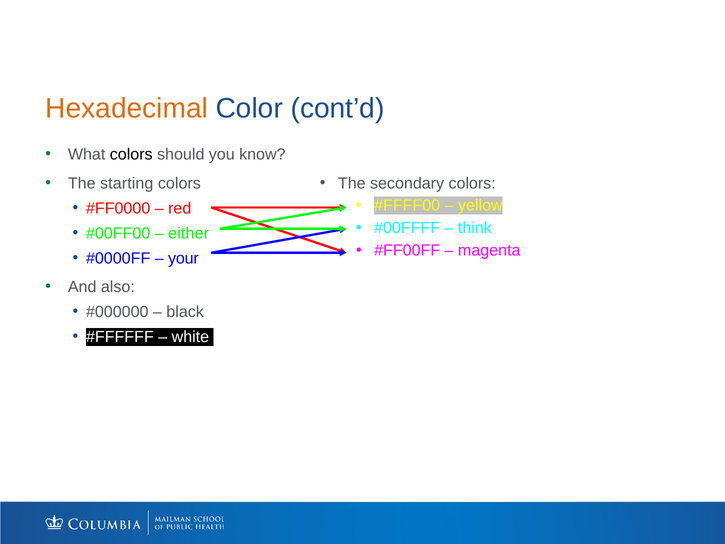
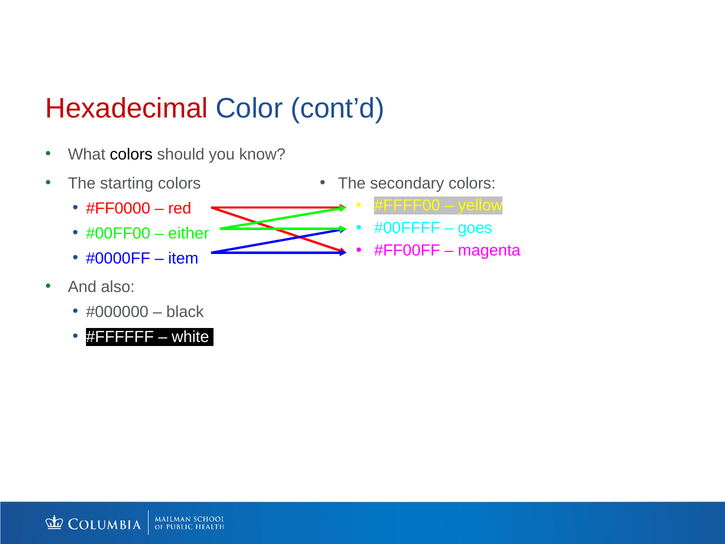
Hexadecimal colour: orange -> red
think: think -> goes
your: your -> item
